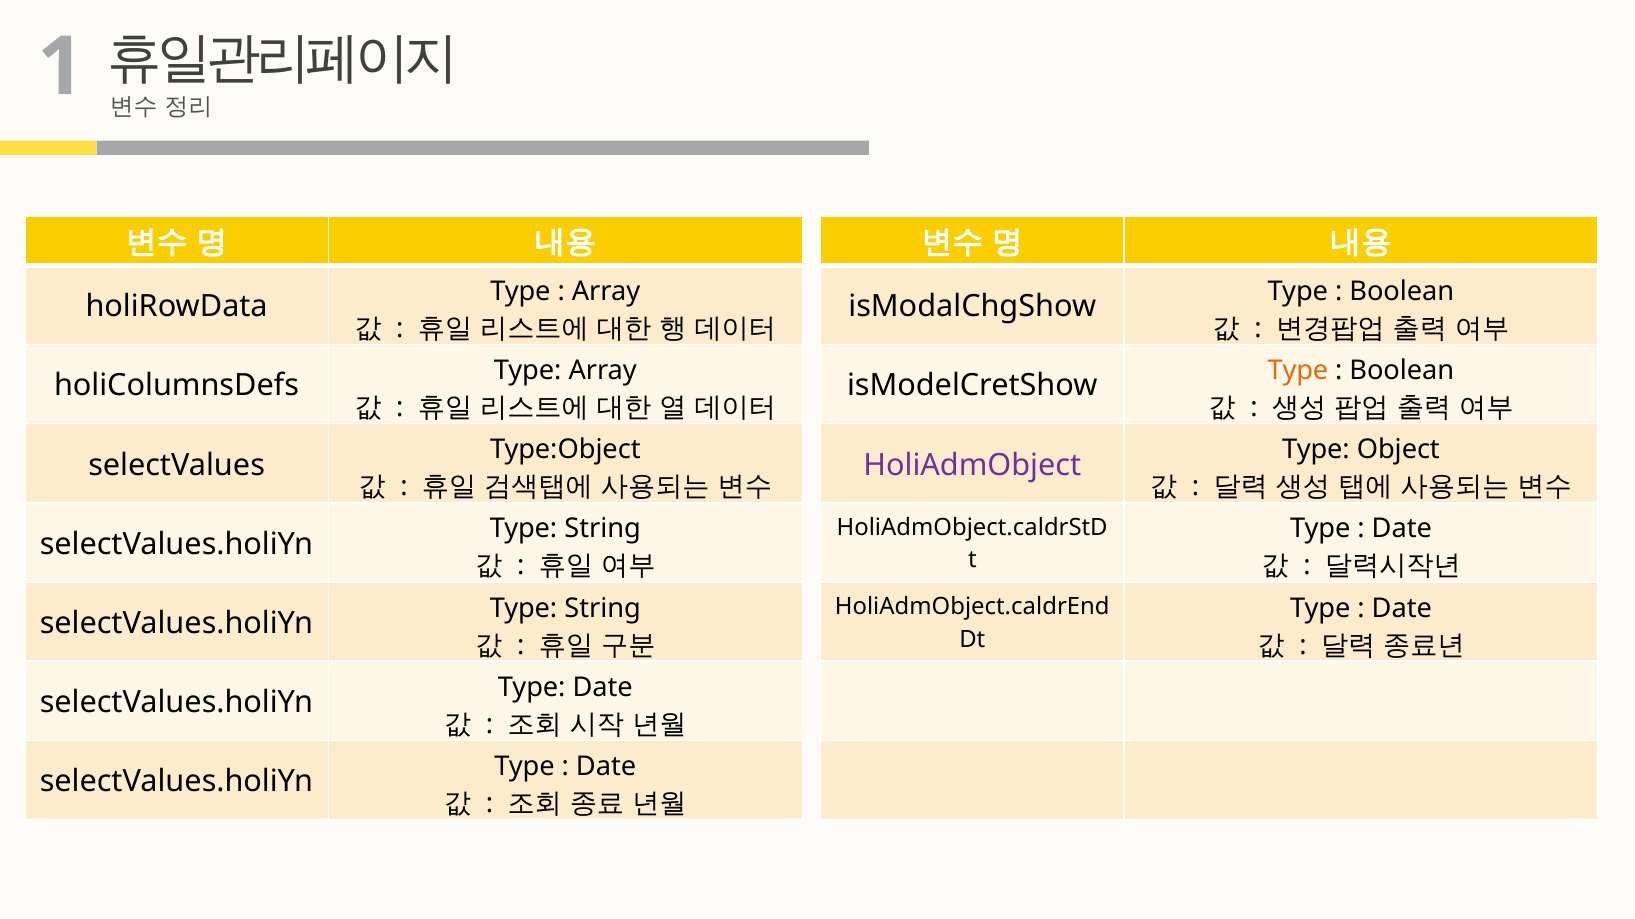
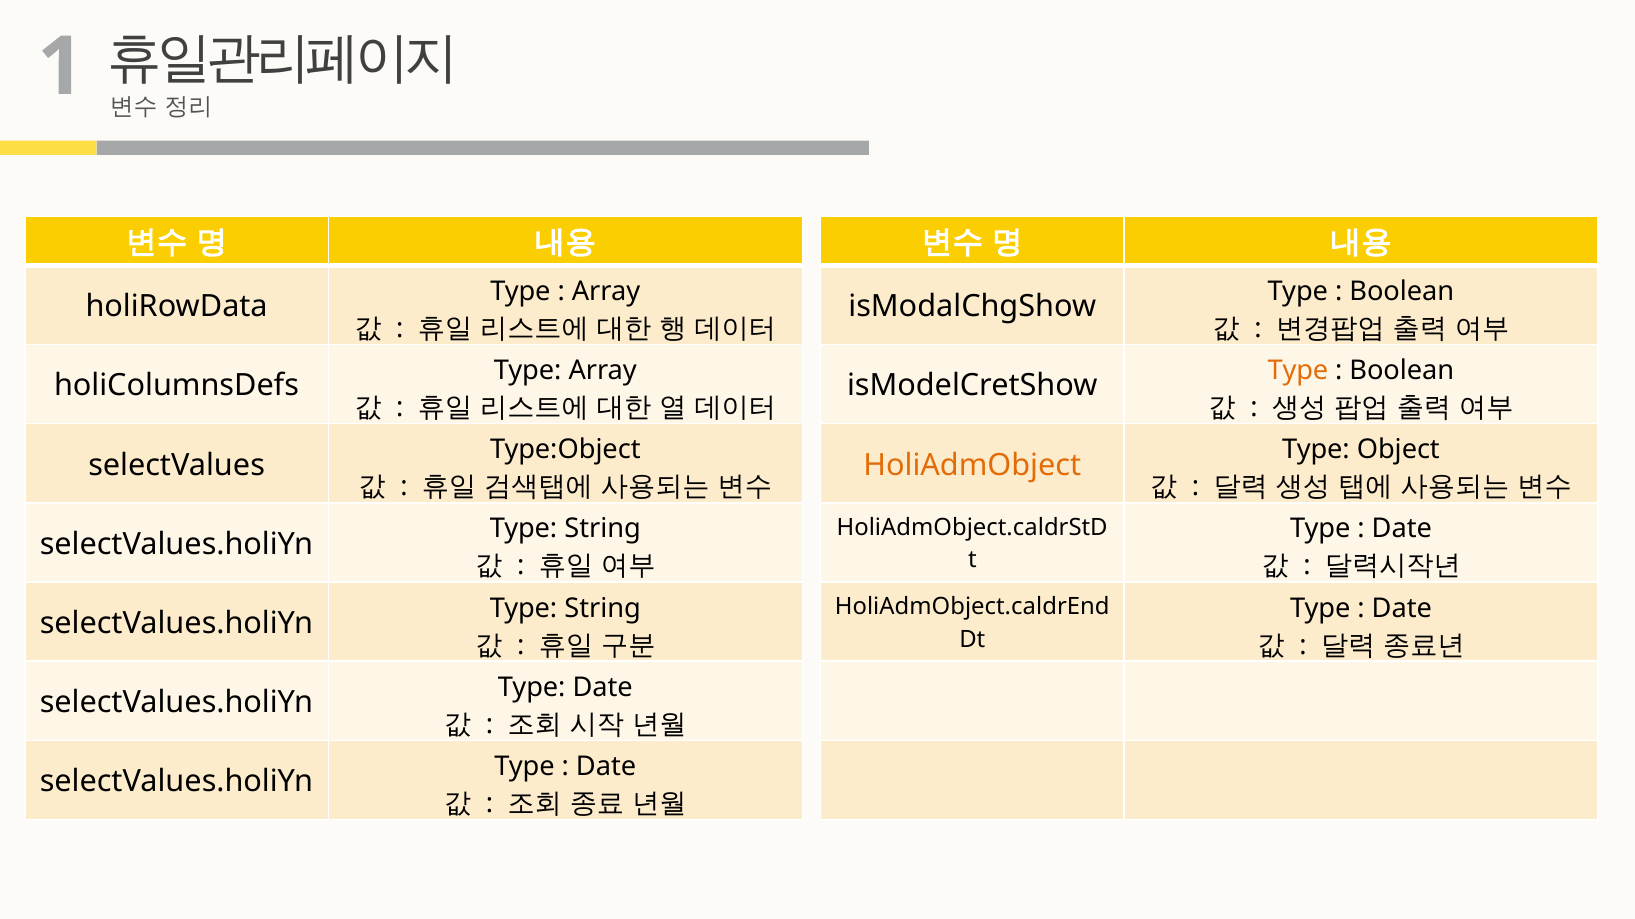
HoliAdmObject colour: purple -> orange
